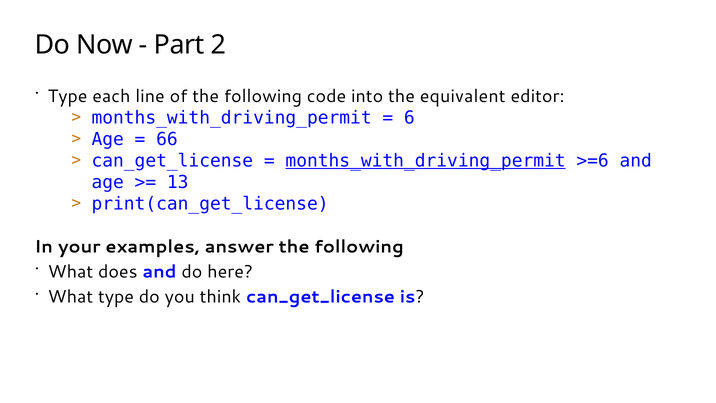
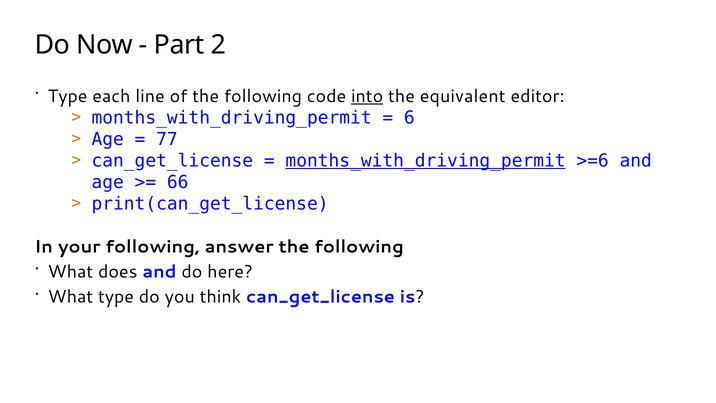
into underline: none -> present
66: 66 -> 77
13: 13 -> 66
your examples: examples -> following
